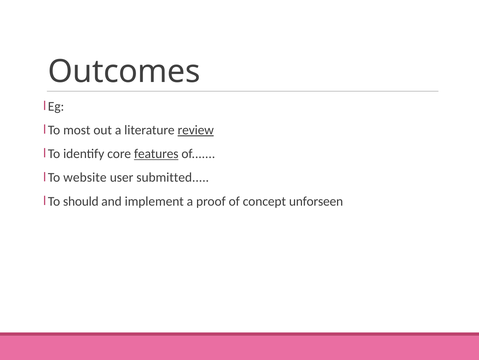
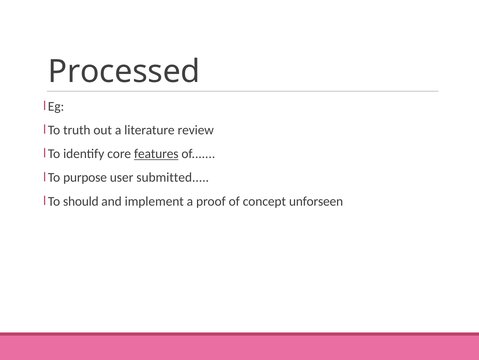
Outcomes: Outcomes -> Processed
most: most -> truth
review underline: present -> none
website: website -> purpose
